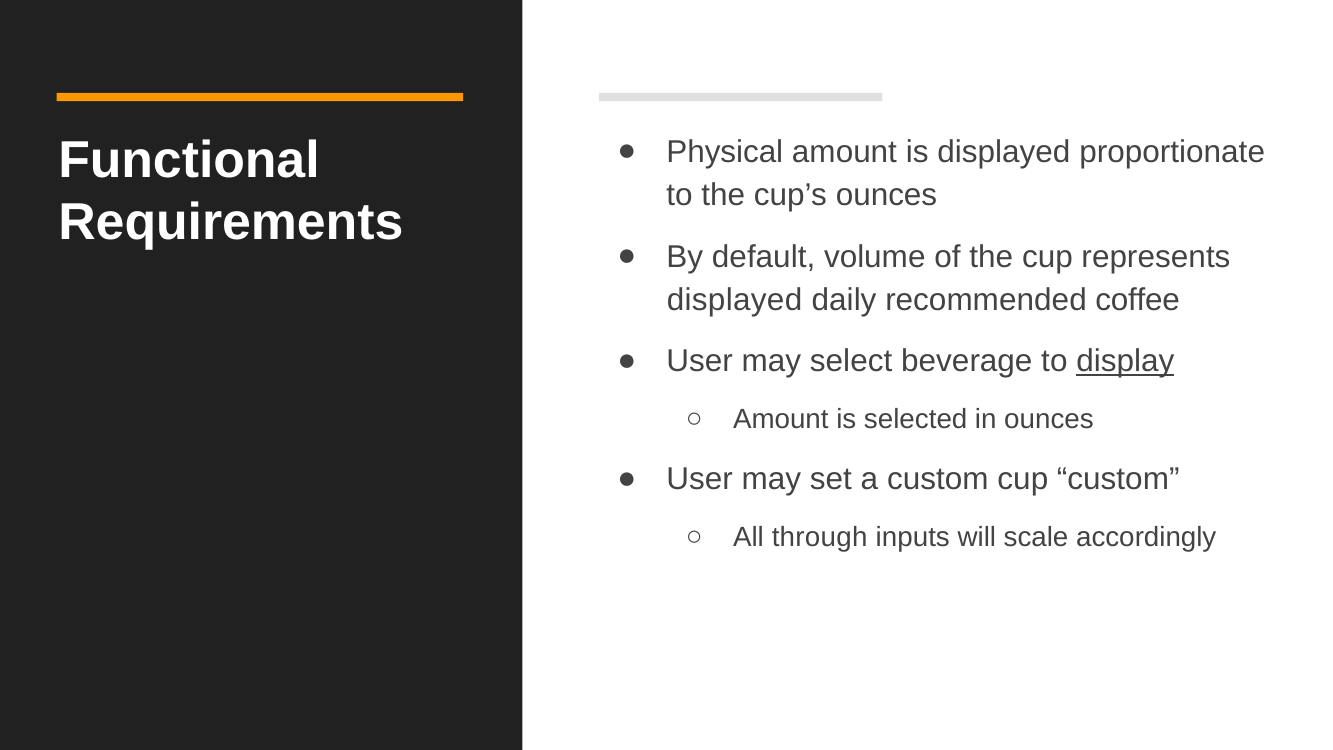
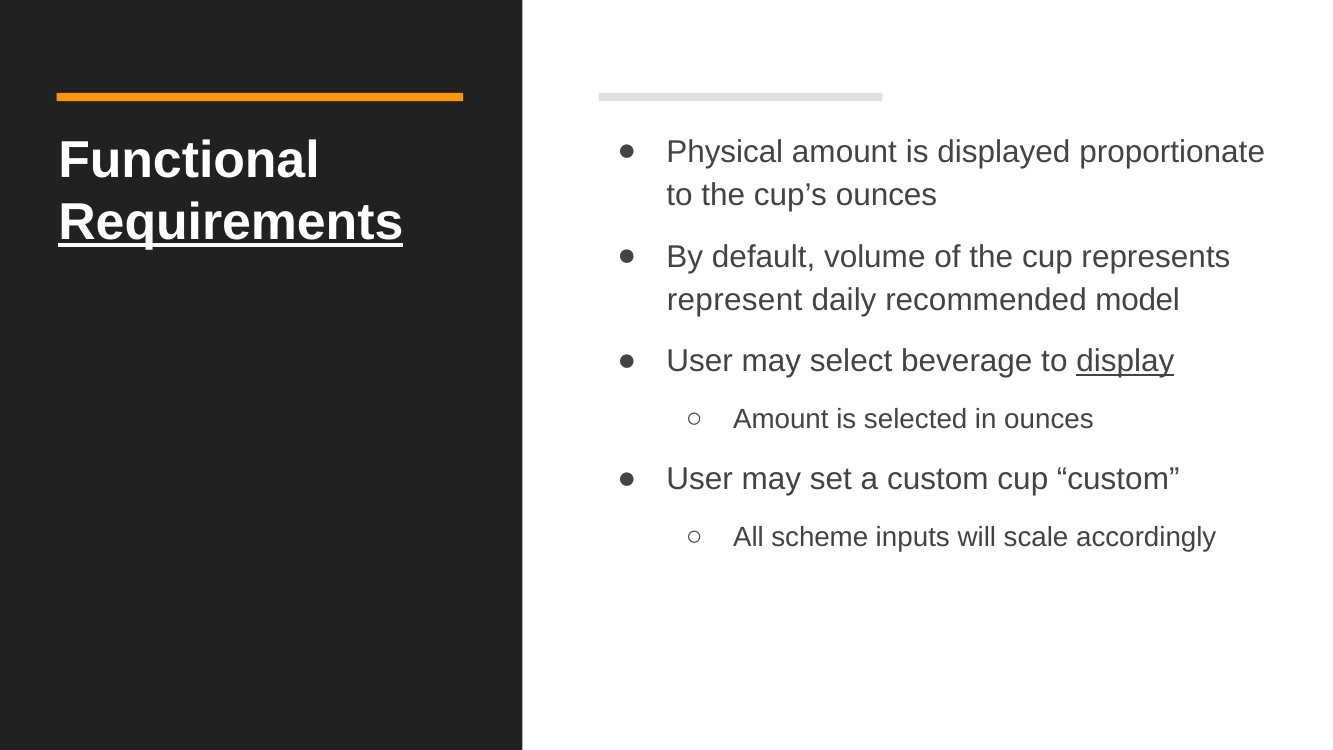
Requirements underline: none -> present
displayed at (735, 300): displayed -> represent
coffee: coffee -> model
through: through -> scheme
